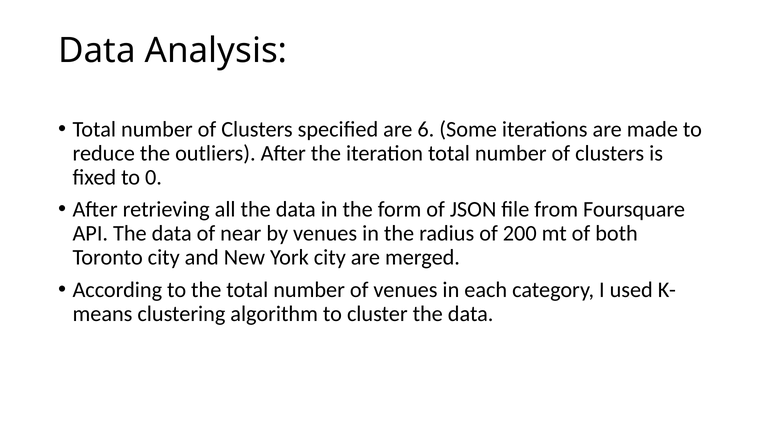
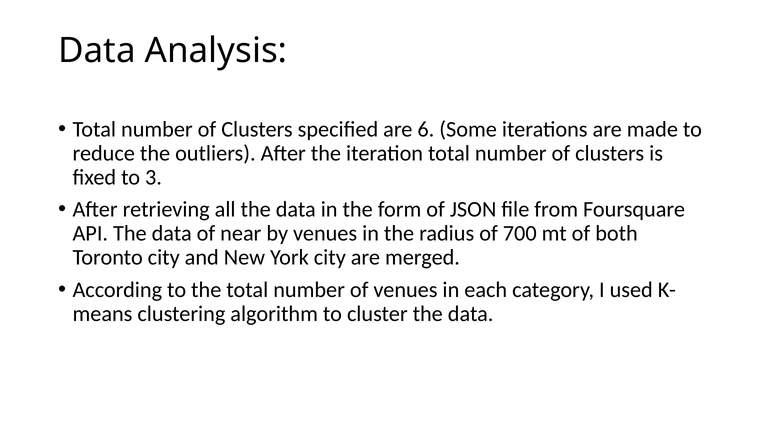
0: 0 -> 3
200: 200 -> 700
